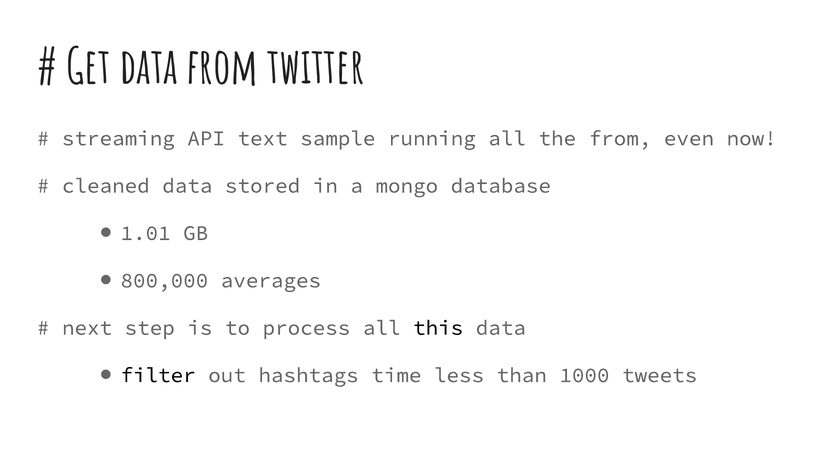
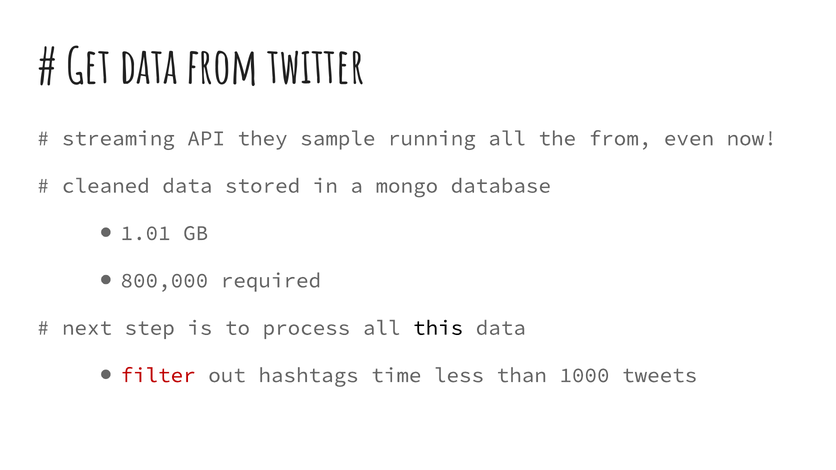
text: text -> they
averages: averages -> required
filter colour: black -> red
